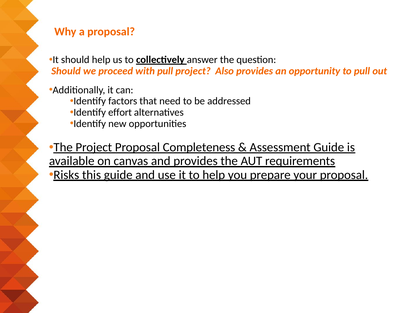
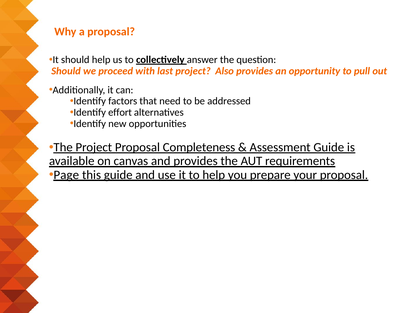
with pull: pull -> last
Risks: Risks -> Page
